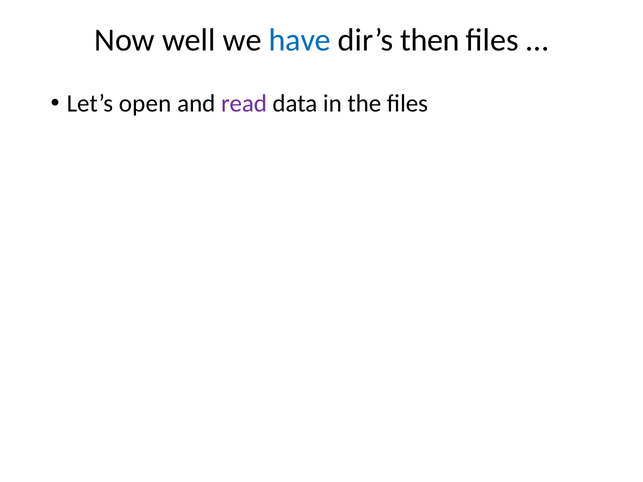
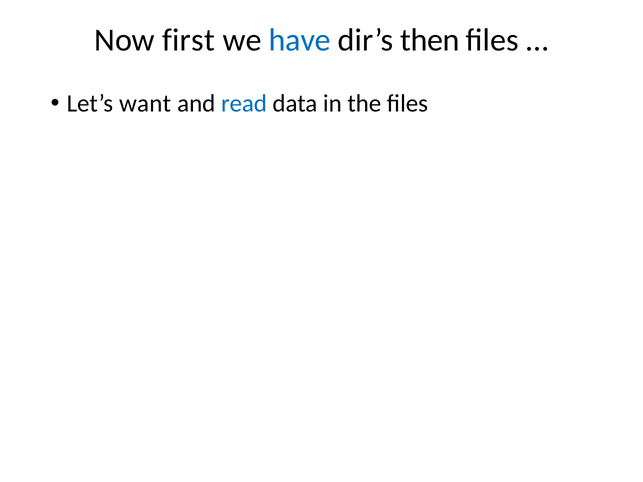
well: well -> first
open: open -> want
read colour: purple -> blue
